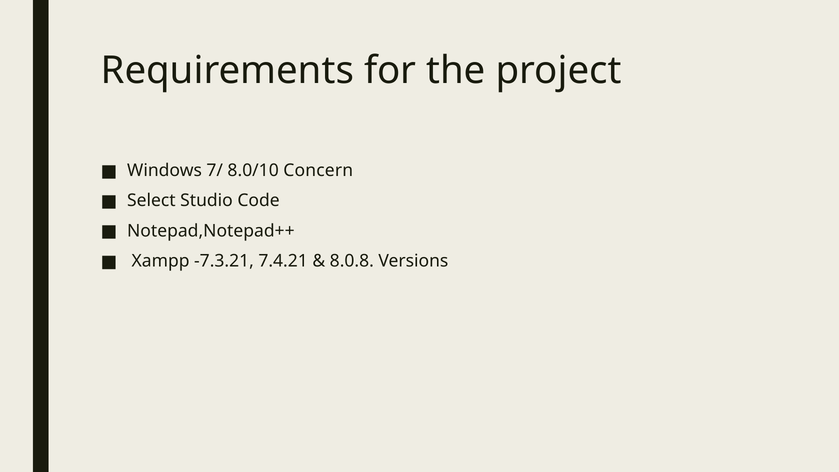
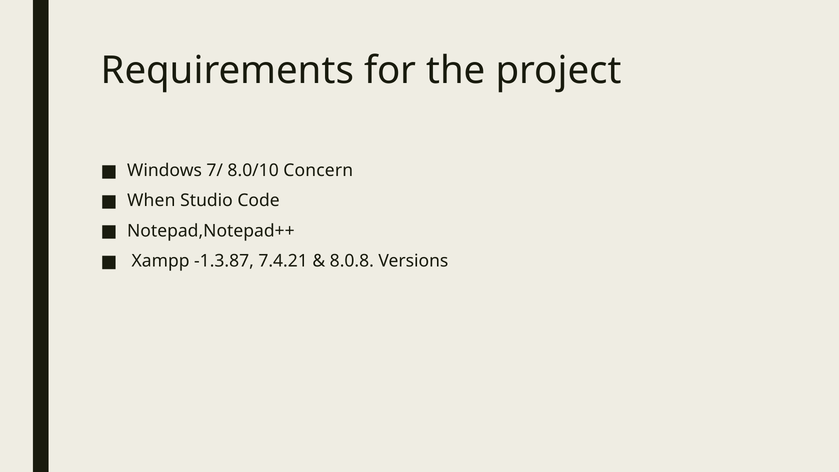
Select: Select -> When
-7.3.21: -7.3.21 -> -1.3.87
